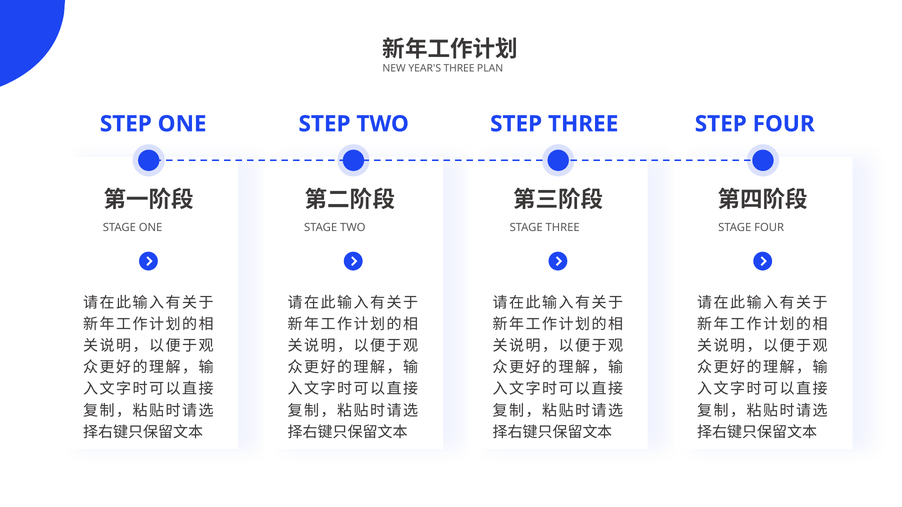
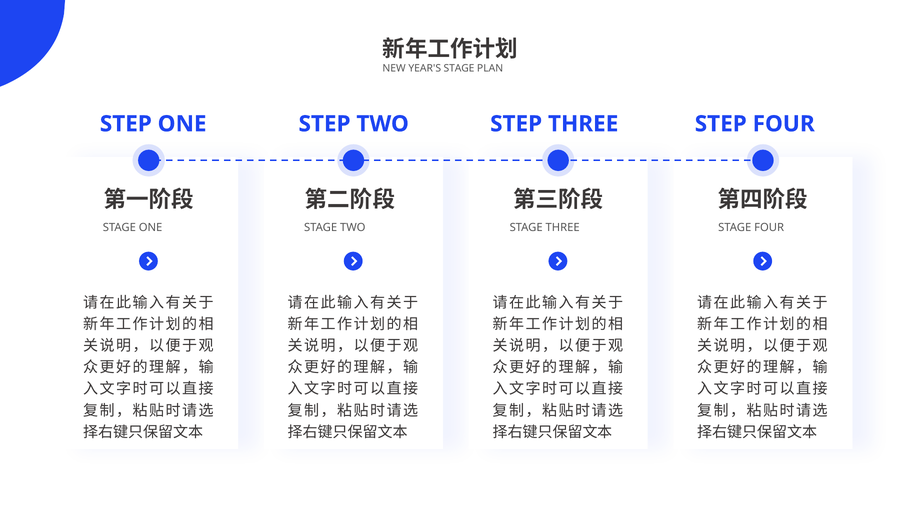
YEAR'S THREE: THREE -> STAGE
